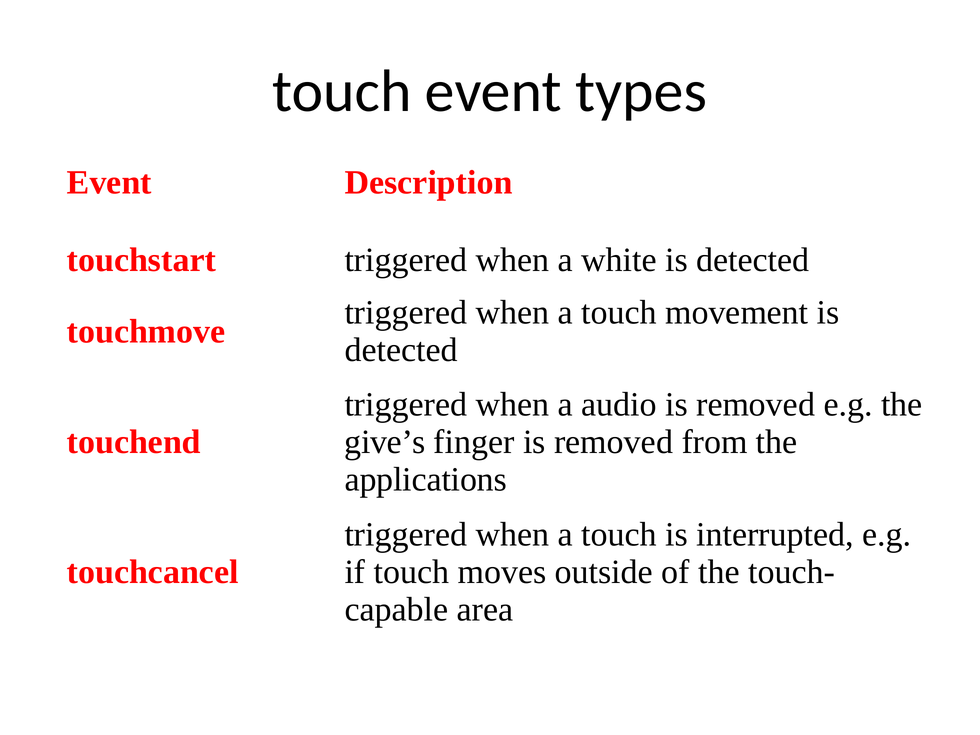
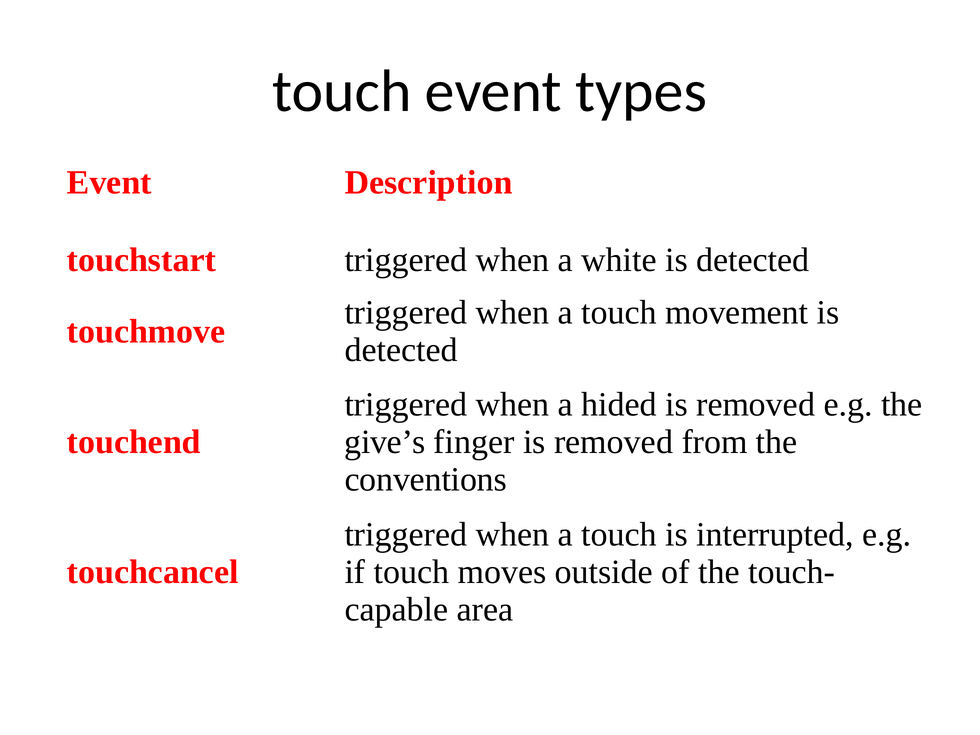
audio: audio -> hided
applications: applications -> conventions
